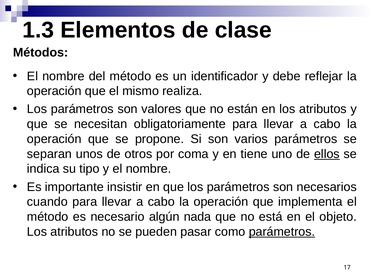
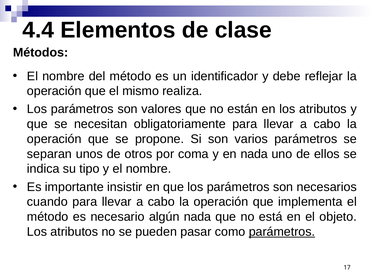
1.3: 1.3 -> 4.4
en tiene: tiene -> nada
ellos underline: present -> none
